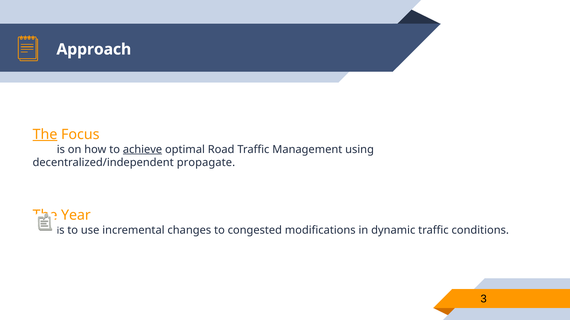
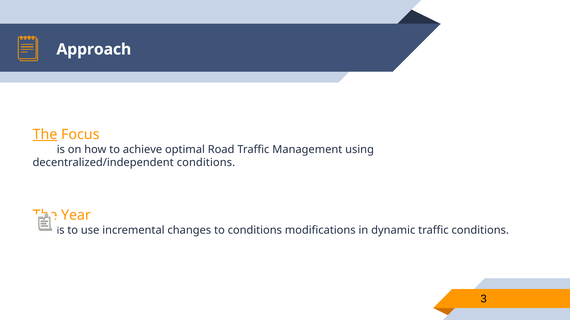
achieve underline: present -> none
decentralized/independent propagate: propagate -> conditions
to congested: congested -> conditions
